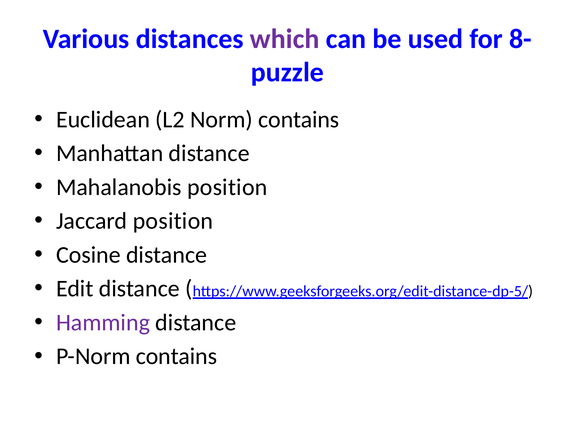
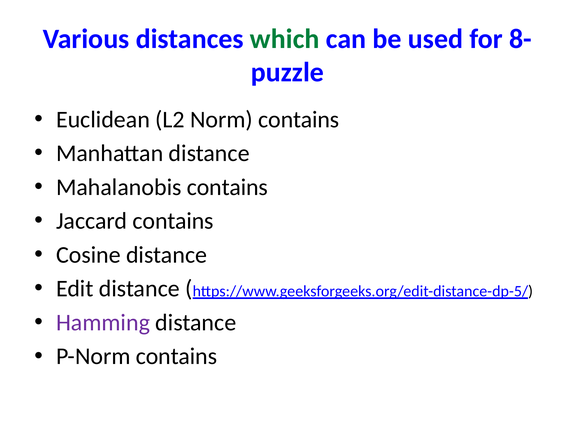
which colour: purple -> green
Mahalanobis position: position -> contains
Jaccard position: position -> contains
